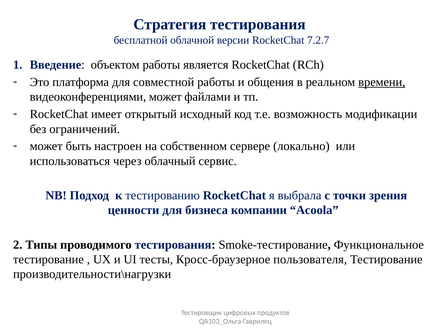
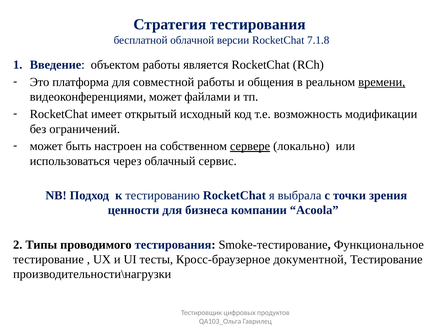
7.2.7: 7.2.7 -> 7.1.8
сервере underline: none -> present
пользователя: пользователя -> документной
